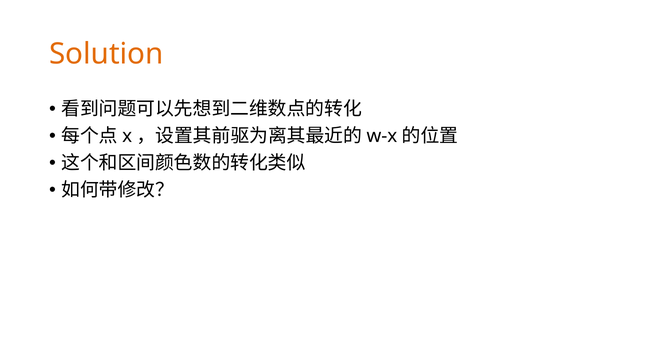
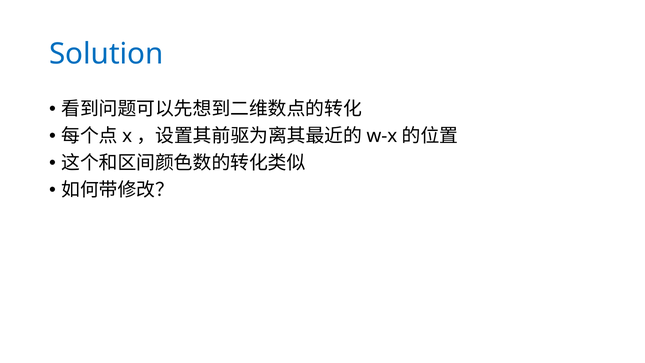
Solution colour: orange -> blue
